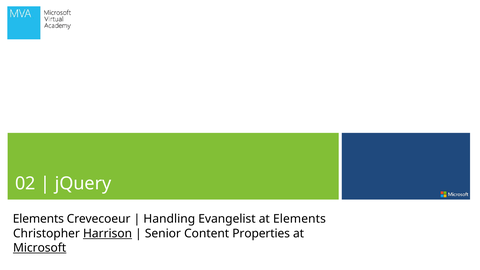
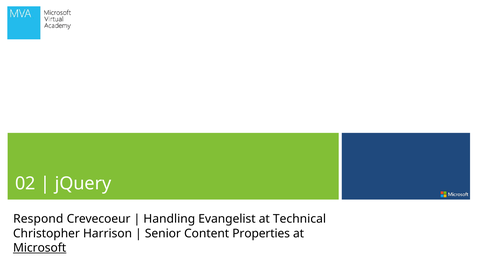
Elements at (38, 219): Elements -> Respond
at Elements: Elements -> Technical
Harrison underline: present -> none
